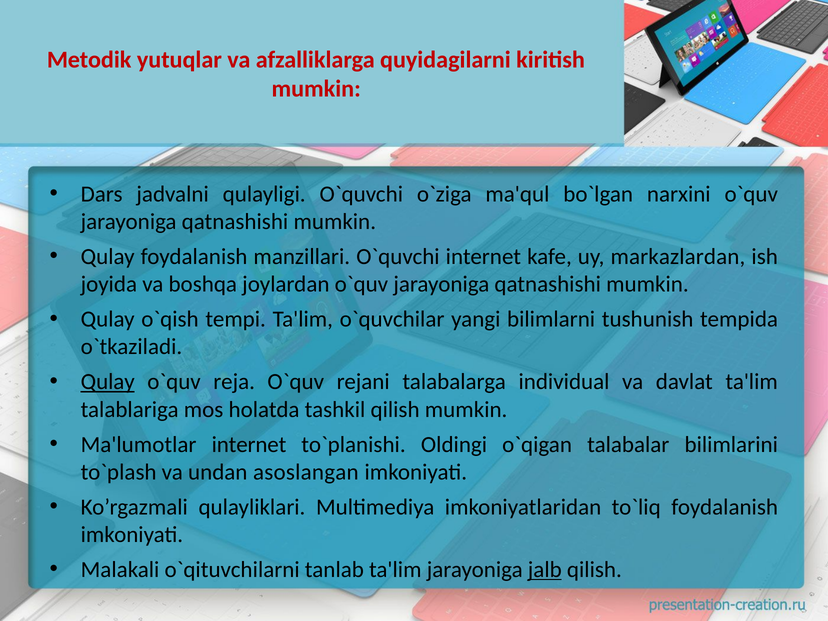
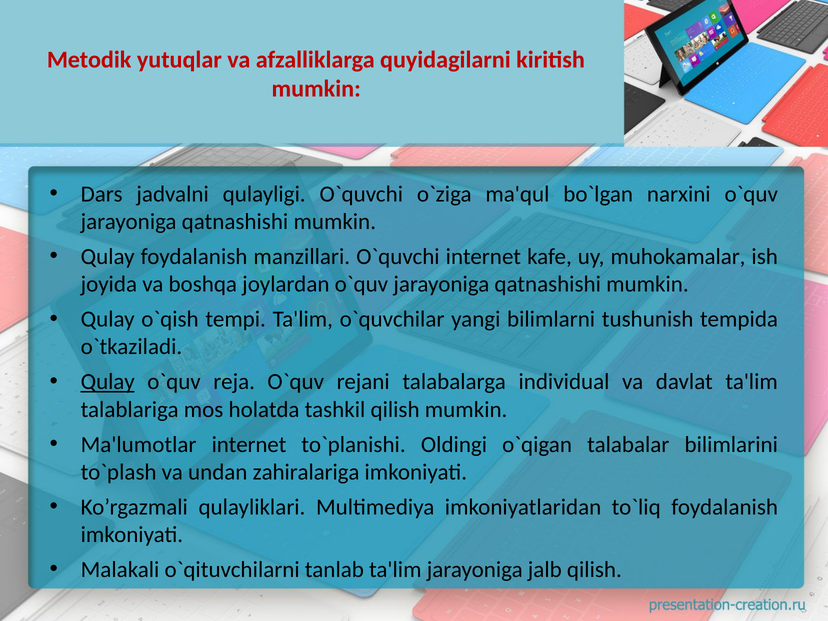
markazlardan: markazlardan -> muhokamalar
asoslangan: asoslangan -> zahiralariga
jalb underline: present -> none
